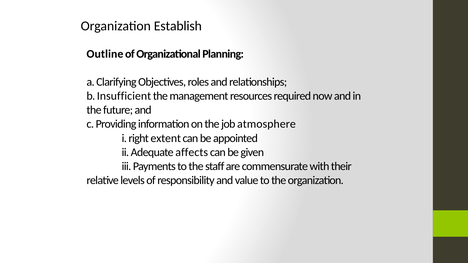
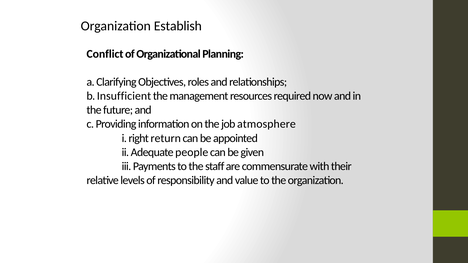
Outline: Outline -> Conflict
extent: extent -> return
affects: affects -> people
